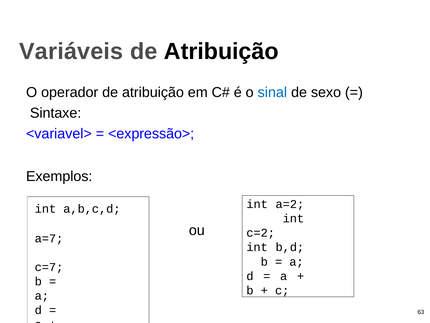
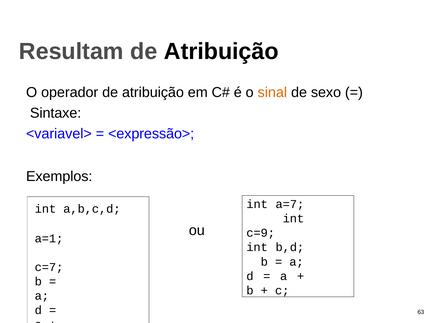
Variáveis: Variáveis -> Resultam
sinal colour: blue -> orange
a=2: a=2 -> a=7
c=2: c=2 -> c=9
a=7: a=7 -> a=1
